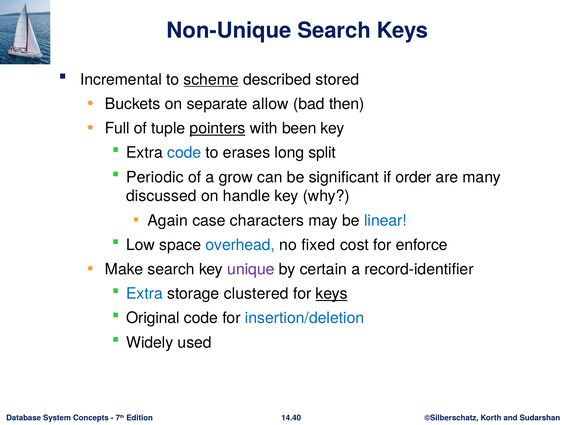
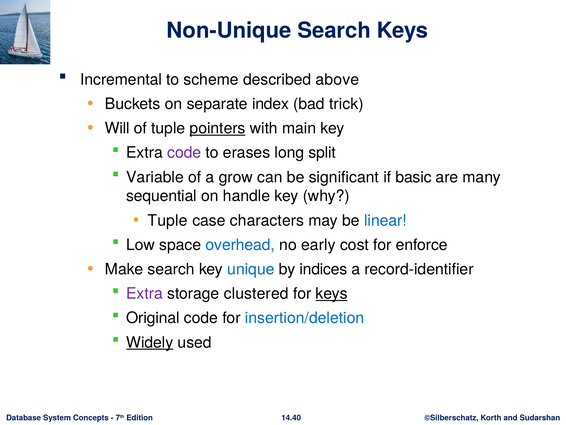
scheme underline: present -> none
stored: stored -> above
allow: allow -> index
then: then -> trick
Full: Full -> Will
been: been -> main
code at (184, 153) colour: blue -> purple
Periodic: Periodic -> Variable
order: order -> basic
discussed: discussed -> sequential
Again at (168, 220): Again -> Tuple
fixed: fixed -> early
unique colour: purple -> blue
certain: certain -> indices
Extra at (145, 293) colour: blue -> purple
Widely underline: none -> present
